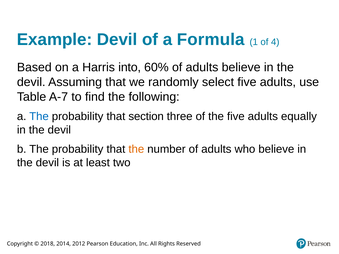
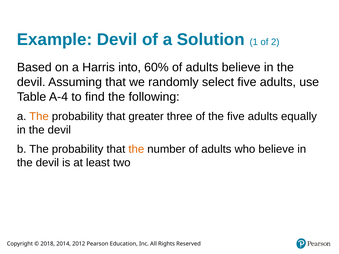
Formula: Formula -> Solution
4: 4 -> 2
A-7: A-7 -> A-4
The at (39, 117) colour: blue -> orange
section: section -> greater
